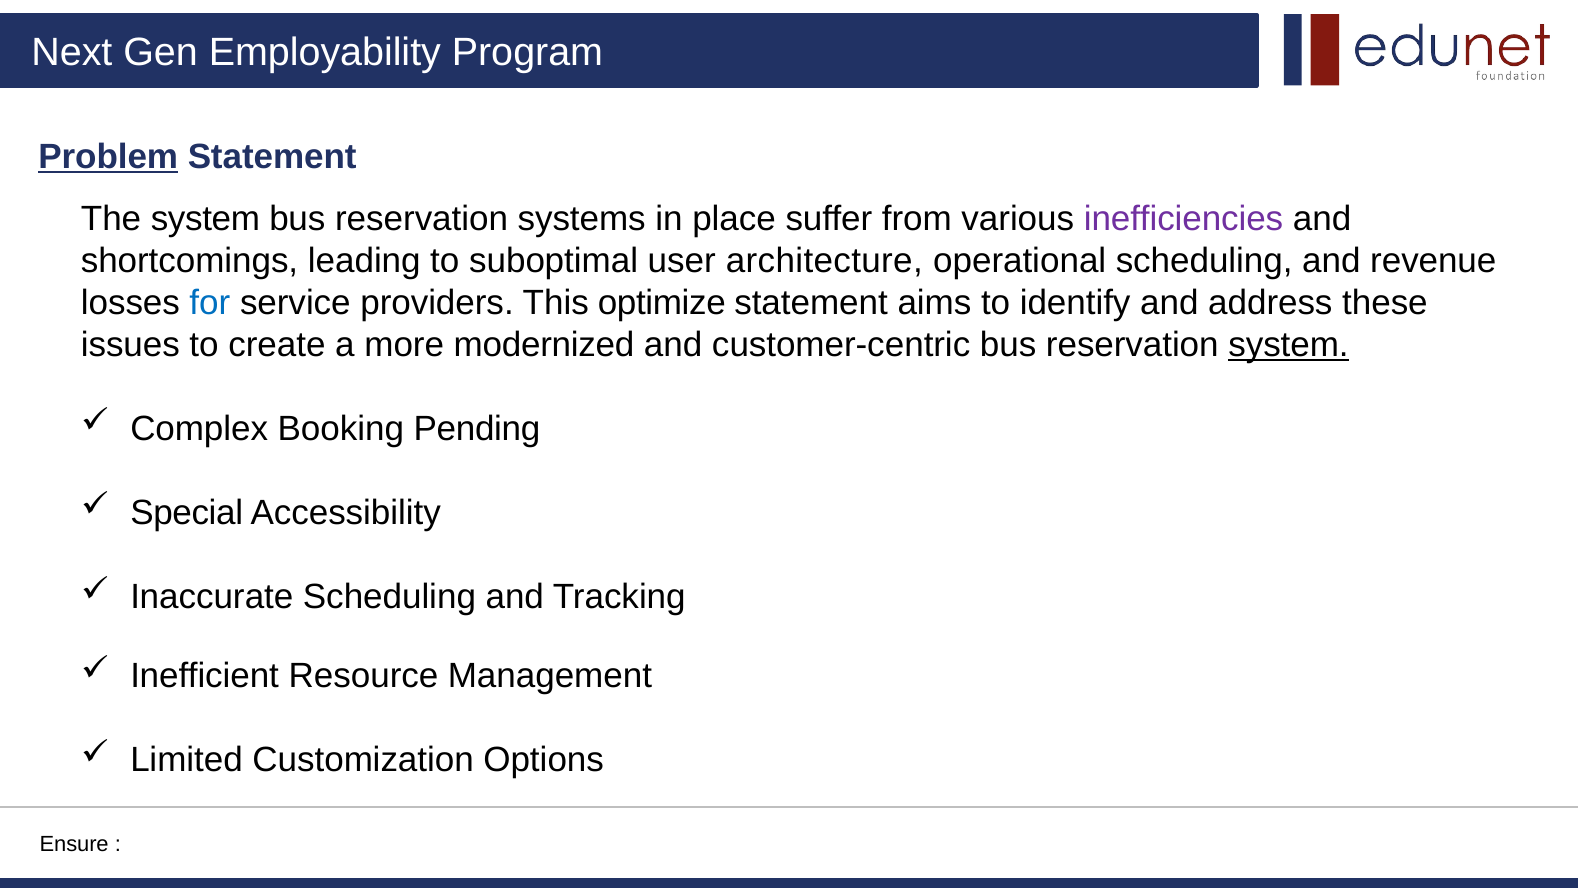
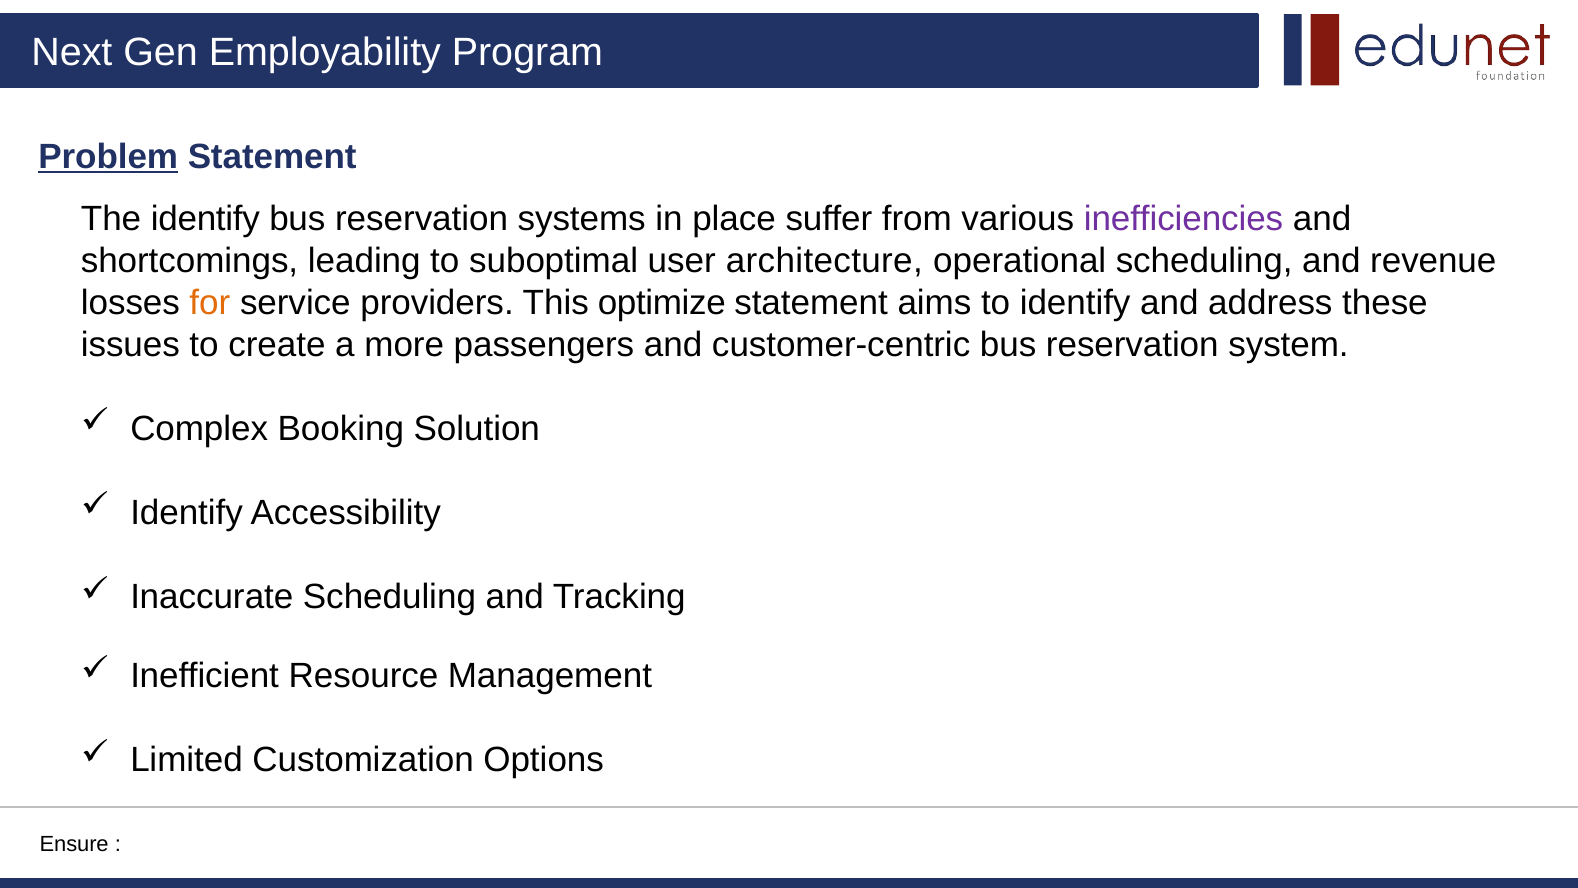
The system: system -> identify
for colour: blue -> orange
modernized: modernized -> passengers
system at (1288, 345) underline: present -> none
Pending: Pending -> Solution
Special at (187, 513): Special -> Identify
